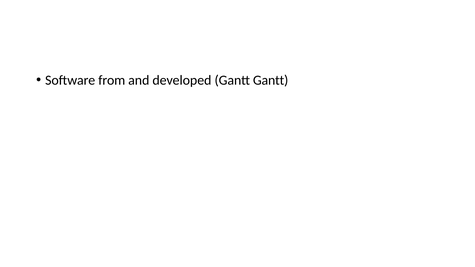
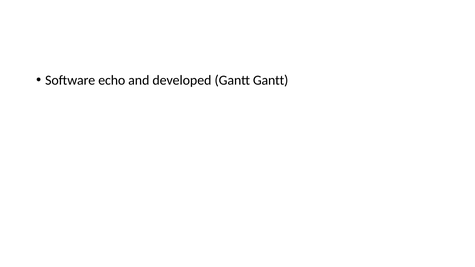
from: from -> echo
